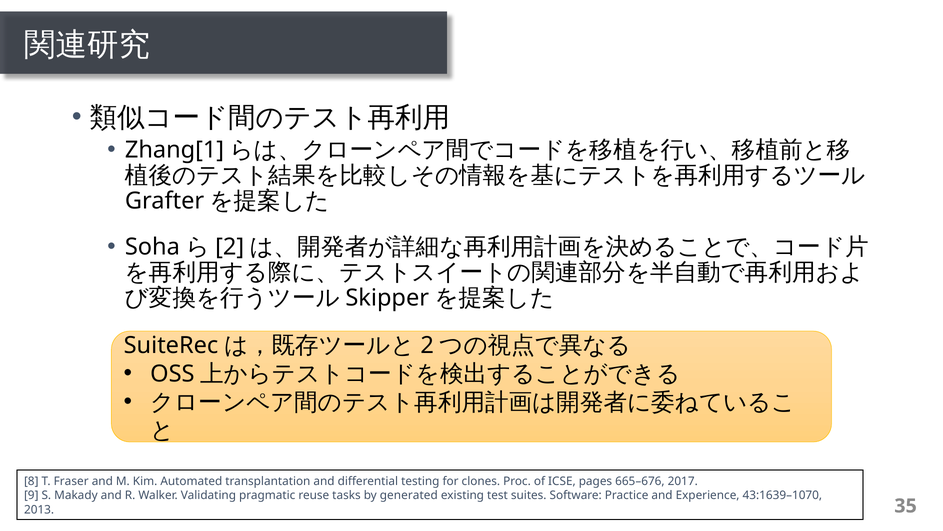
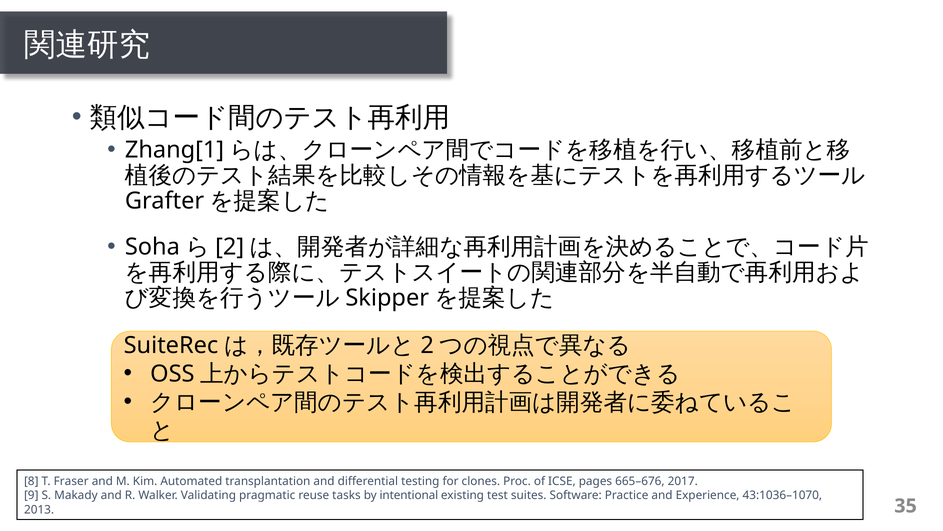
generated: generated -> intentional
43:1639–1070: 43:1639–1070 -> 43:1036–1070
